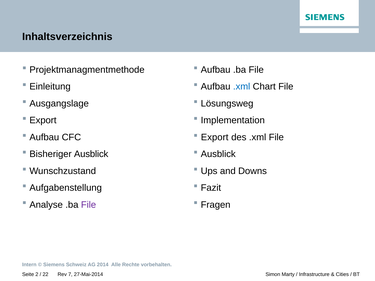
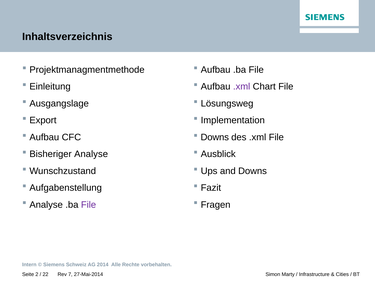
.xml at (242, 87) colour: blue -> purple
Export at (215, 137): Export -> Downs
Bisheriger Ausblick: Ausblick -> Analyse
